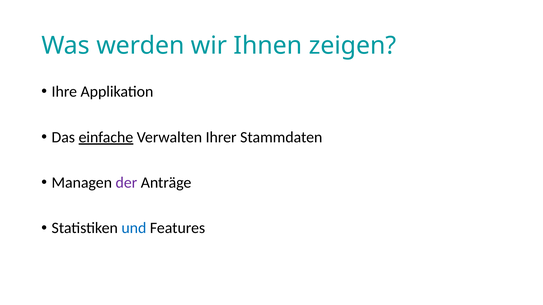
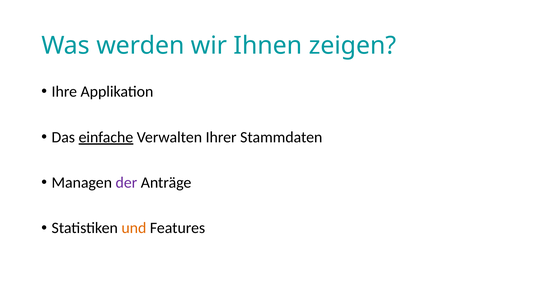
und colour: blue -> orange
